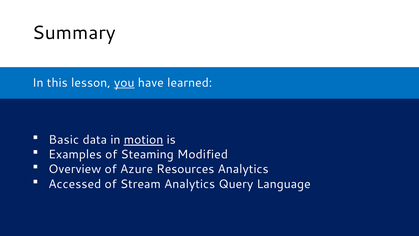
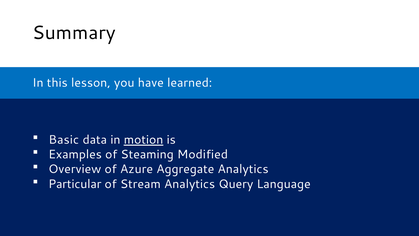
you underline: present -> none
Resources: Resources -> Aggregate
Accessed: Accessed -> Particular
